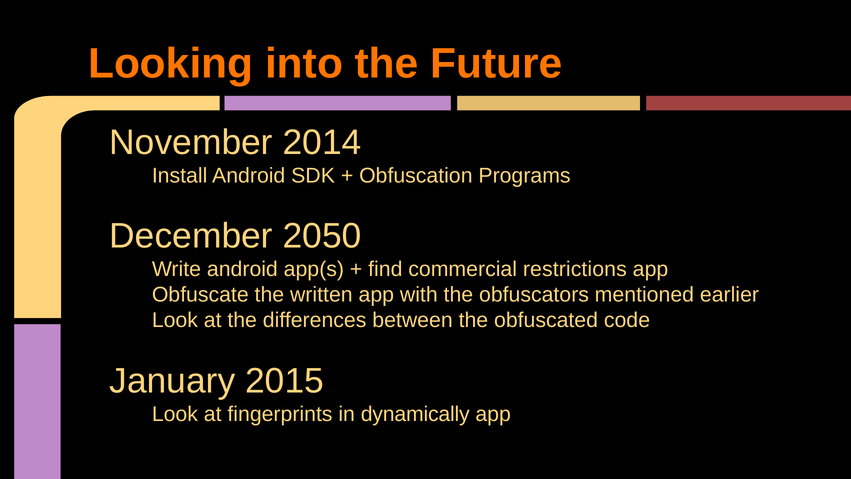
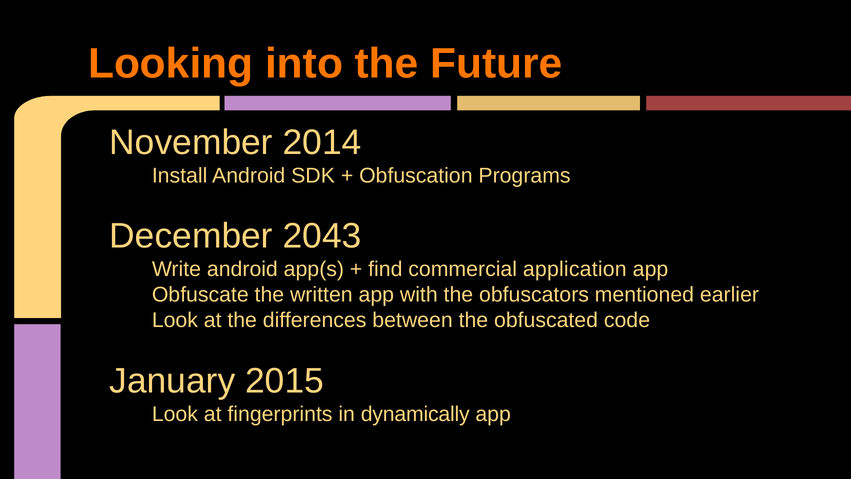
2050: 2050 -> 2043
restrictions: restrictions -> application
